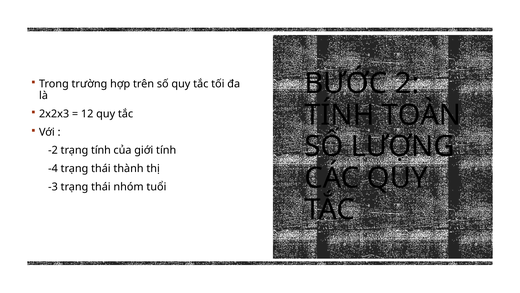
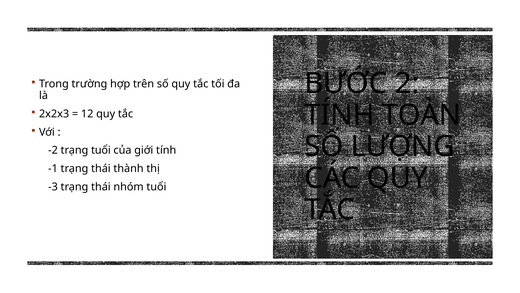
trạng tính: tính -> tuổi
-4: -4 -> -1
